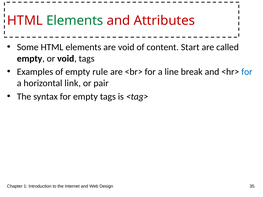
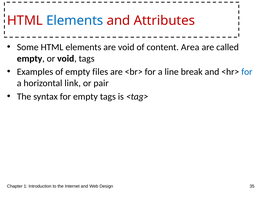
Elements at (75, 21) colour: green -> blue
Start: Start -> Area
rule: rule -> files
